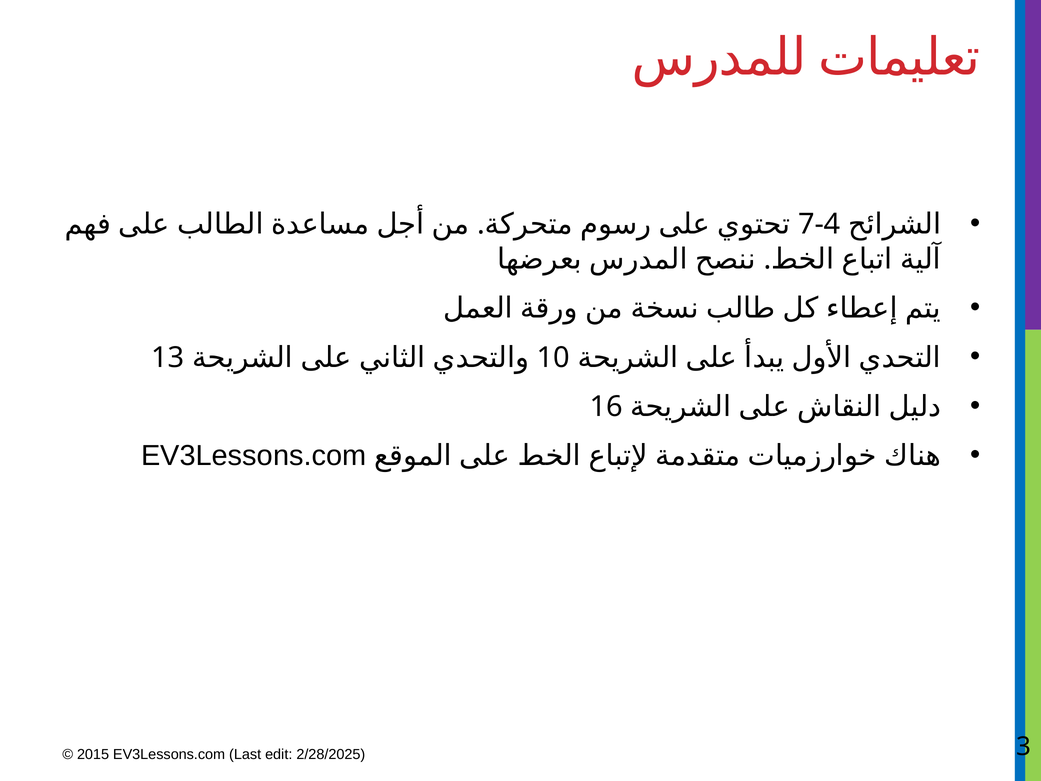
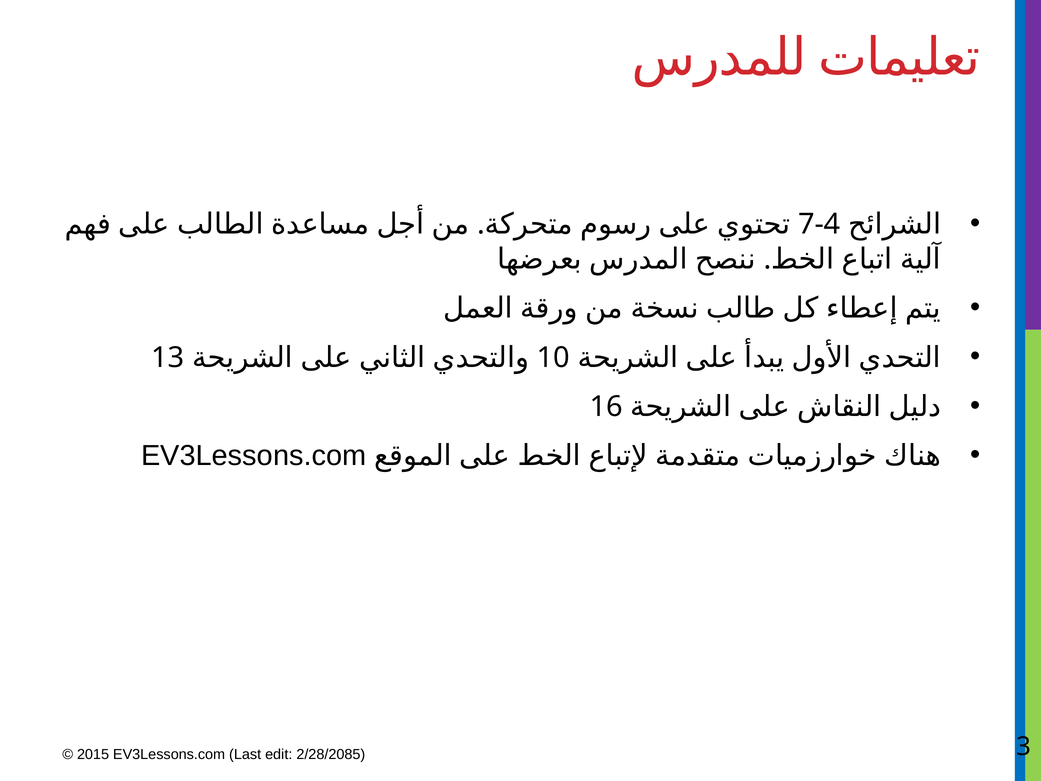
2/28/2025: 2/28/2025 -> 2/28/2085
